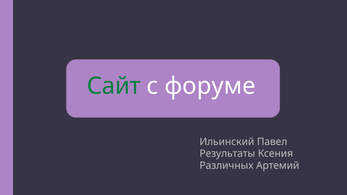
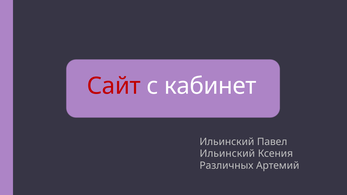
Сайт colour: green -> red
форуме: форуме -> кабинет
Результаты at (227, 154): Результаты -> Ильинский
